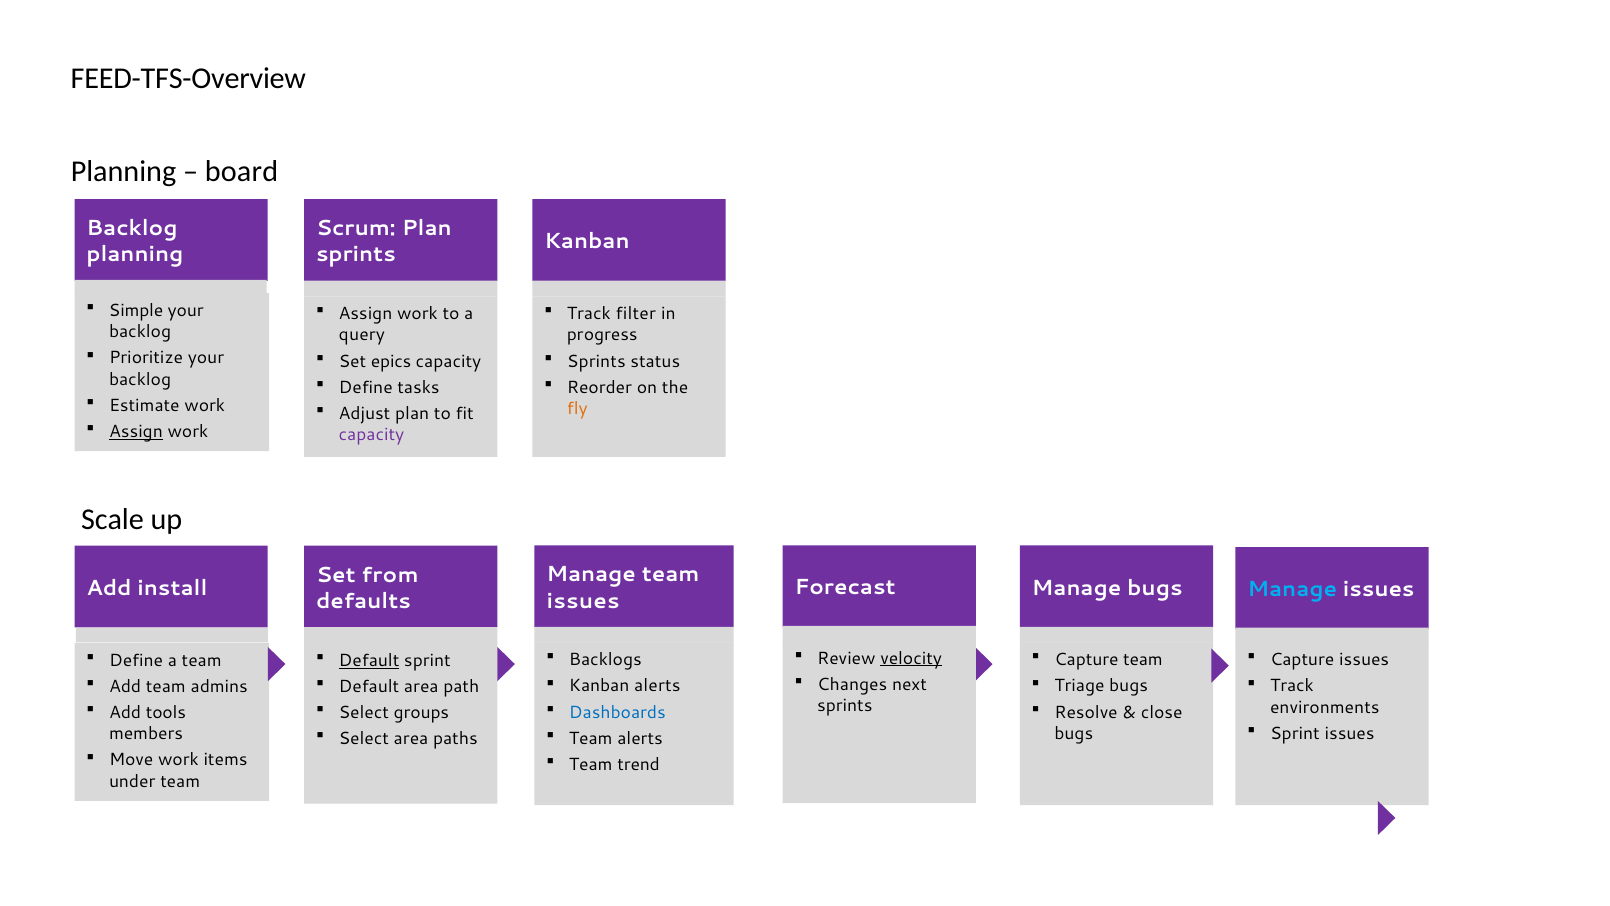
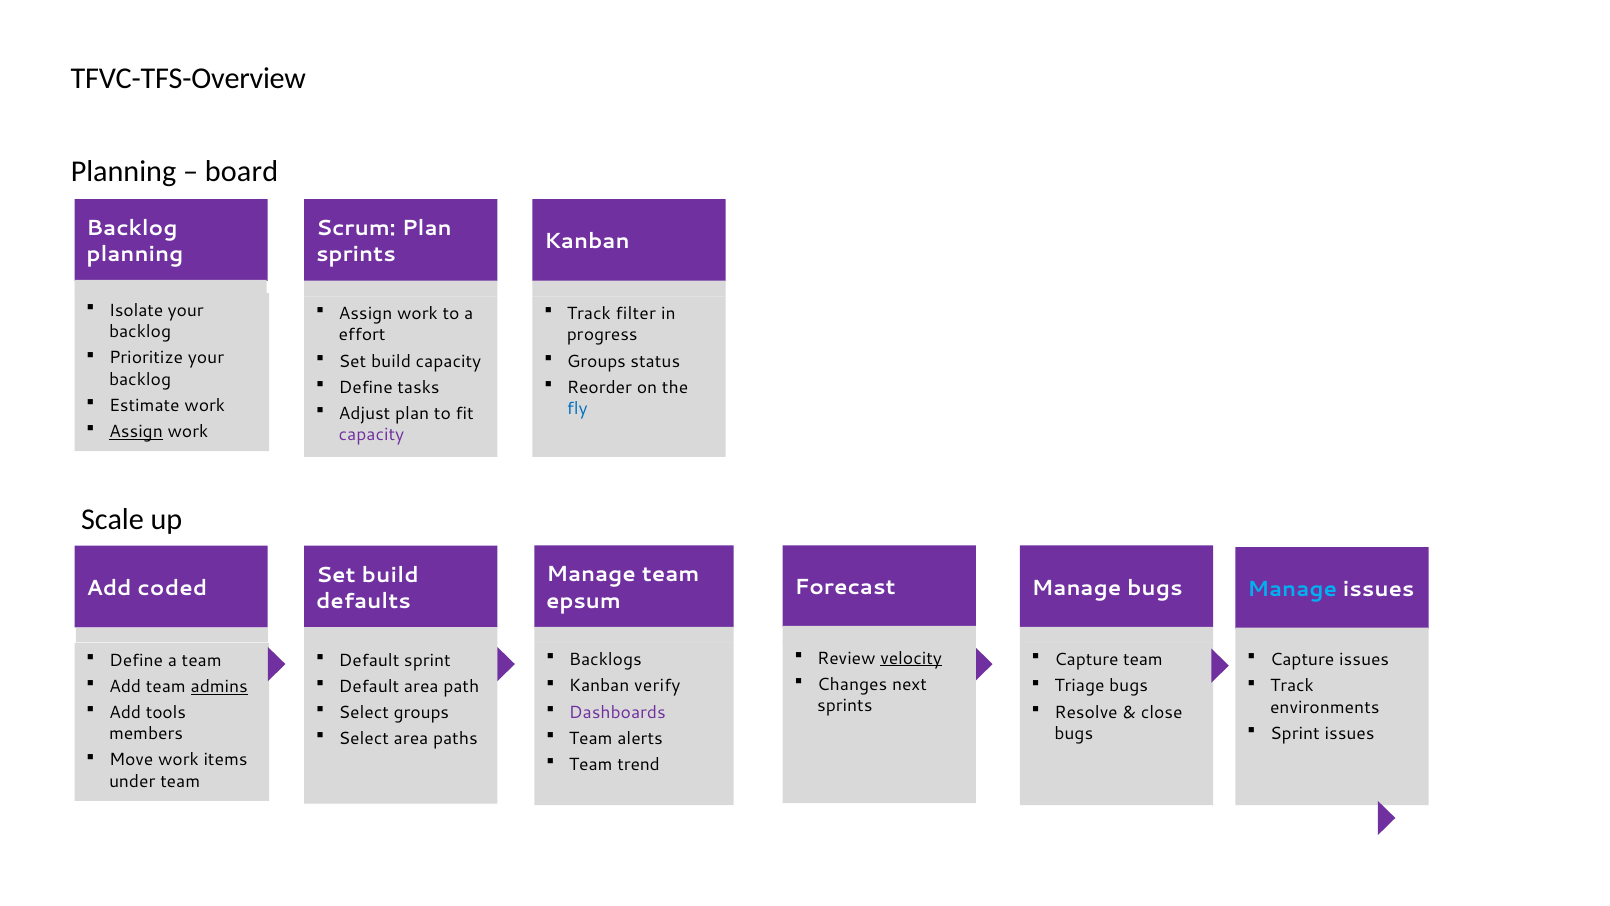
FEED-TFS-Overview: FEED-TFS-Overview -> TFVC-TFS-Overview
Simple: Simple -> Isolate
query: query -> effort
epics at (391, 361): epics -> build
Sprints at (596, 361): Sprints -> Groups
fly colour: orange -> blue
from at (390, 575): from -> build
install: install -> coded
issues at (583, 601): issues -> epsum
Default at (369, 660) underline: present -> none
Kanban alerts: alerts -> verify
admins underline: none -> present
Dashboards colour: blue -> purple
